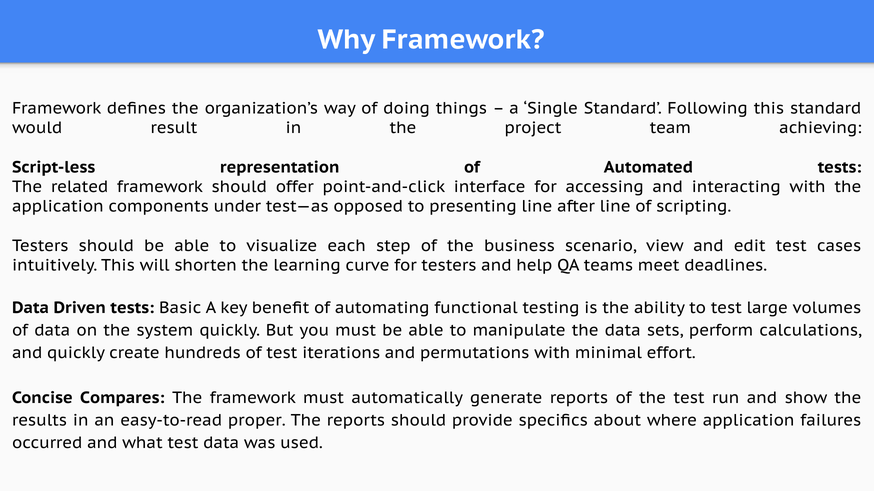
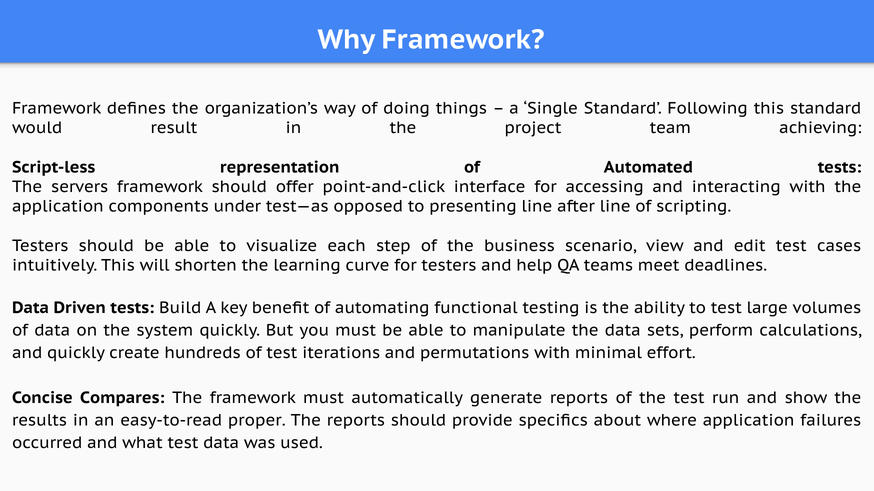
related: related -> servers
Basic: Basic -> Build
